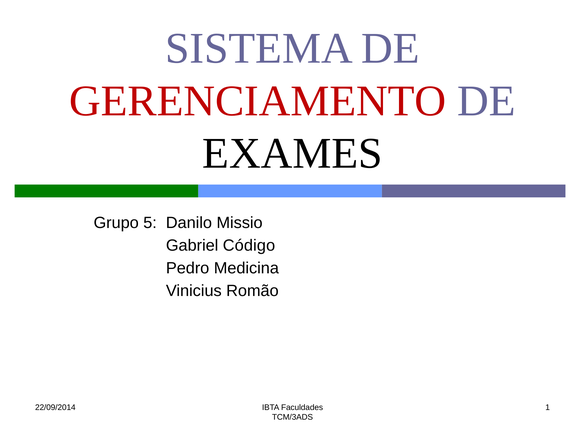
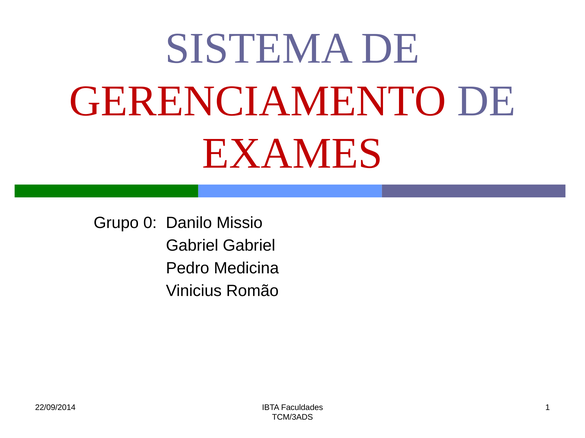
EXAMES colour: black -> red
5: 5 -> 0
Gabriel Código: Código -> Gabriel
